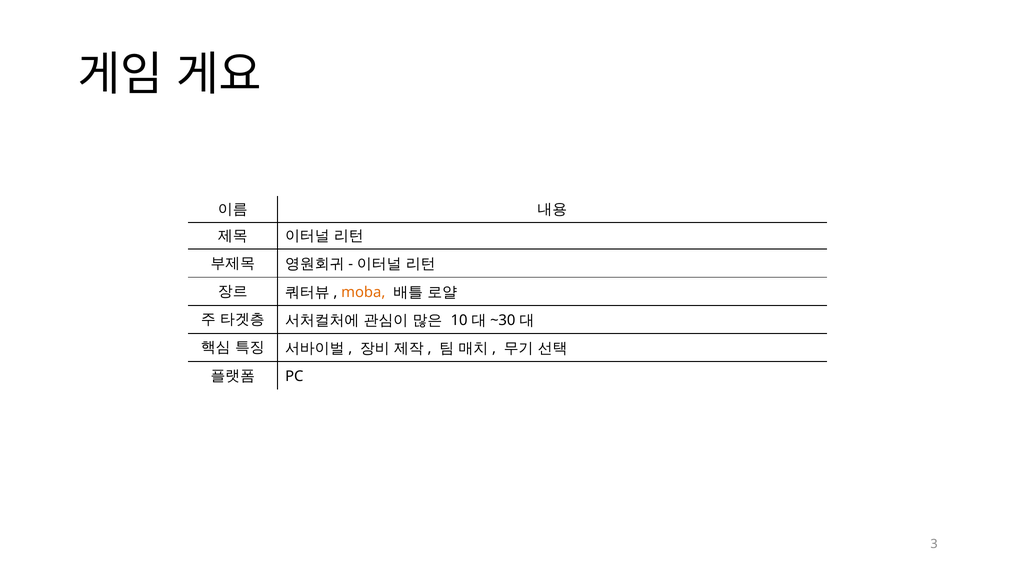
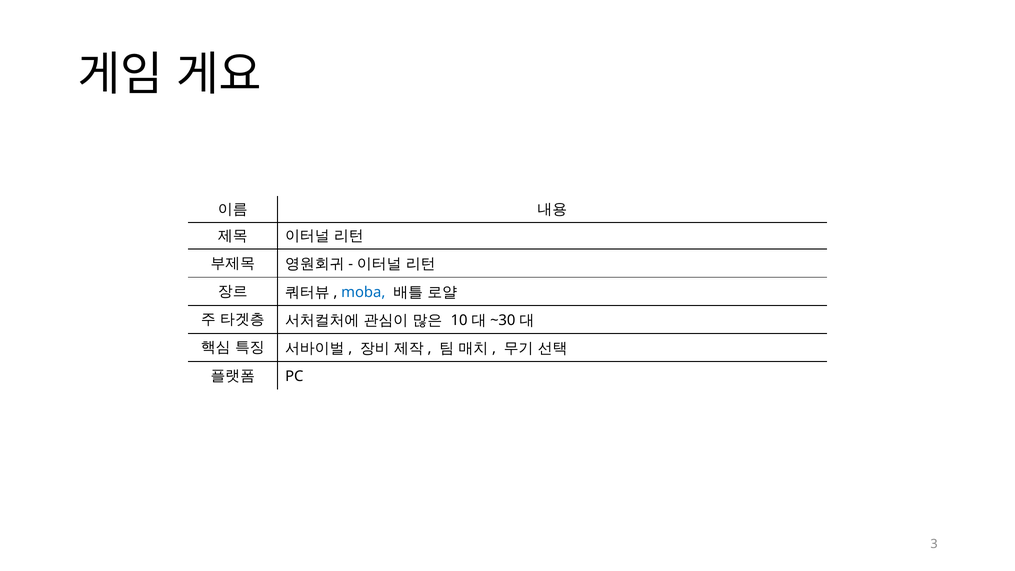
moba colour: orange -> blue
